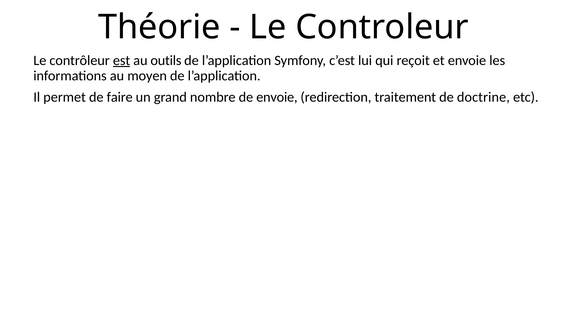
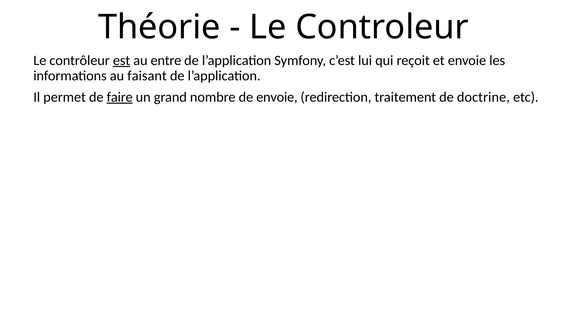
outils: outils -> entre
moyen: moyen -> faisant
faire underline: none -> present
